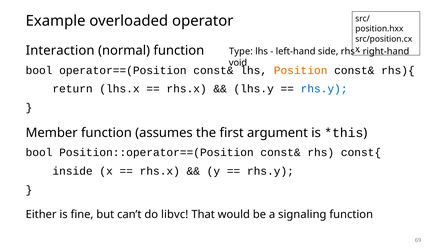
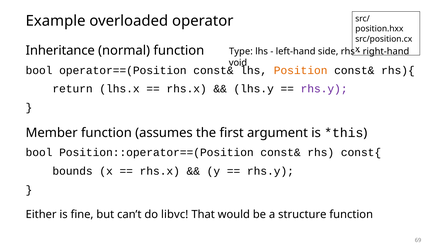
Interaction: Interaction -> Inheritance
rhs.y at (324, 89) colour: blue -> purple
inside: inside -> bounds
signaling: signaling -> structure
